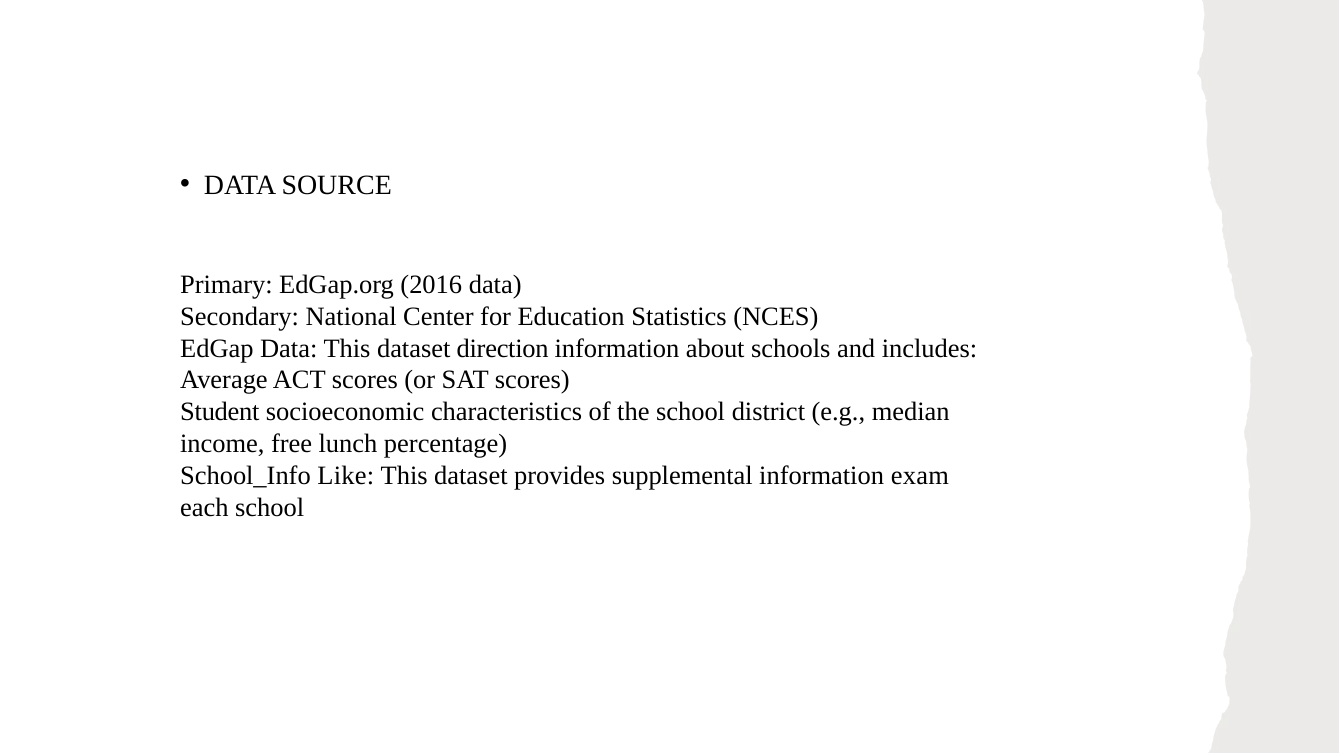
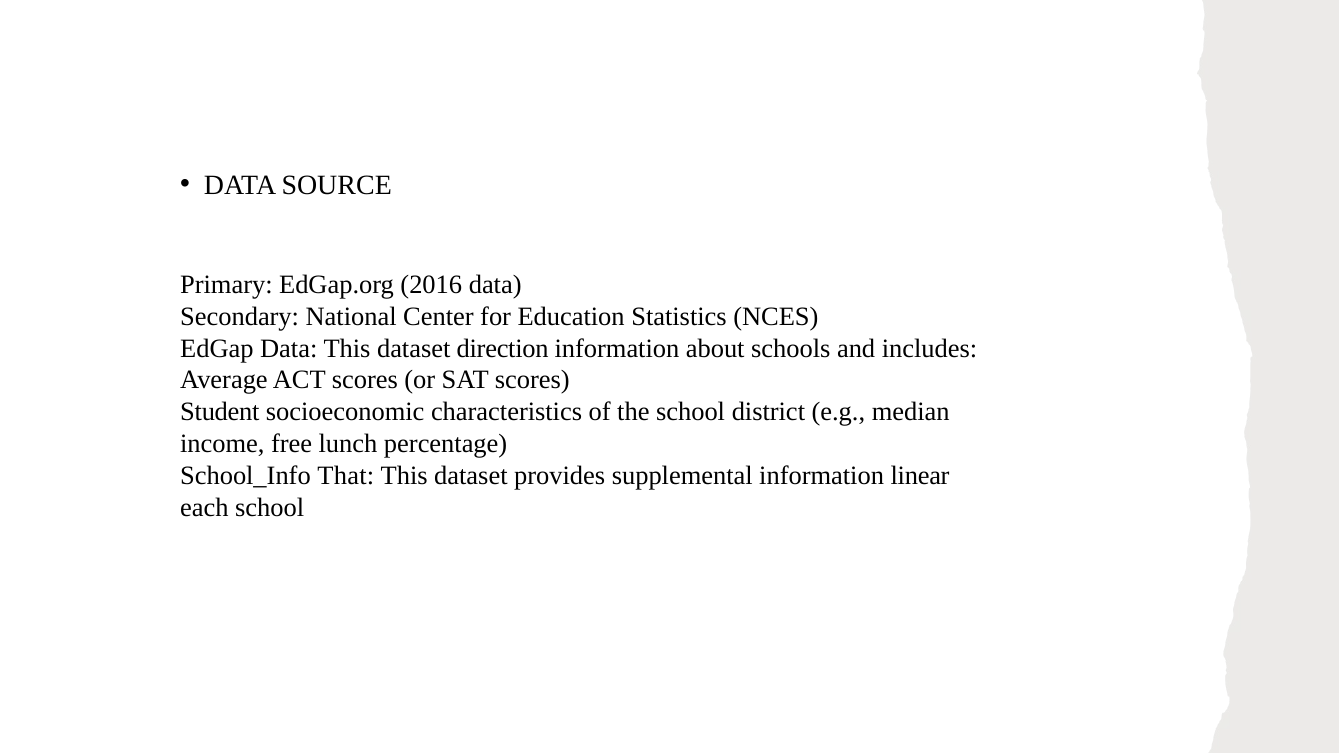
Like: Like -> That
exam: exam -> linear
